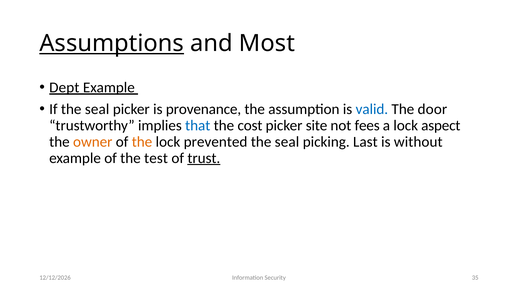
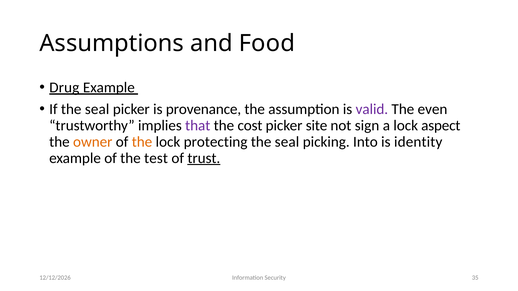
Assumptions underline: present -> none
Most: Most -> Food
Dept: Dept -> Drug
valid colour: blue -> purple
door: door -> even
that colour: blue -> purple
fees: fees -> sign
prevented: prevented -> protecting
Last: Last -> Into
without: without -> identity
